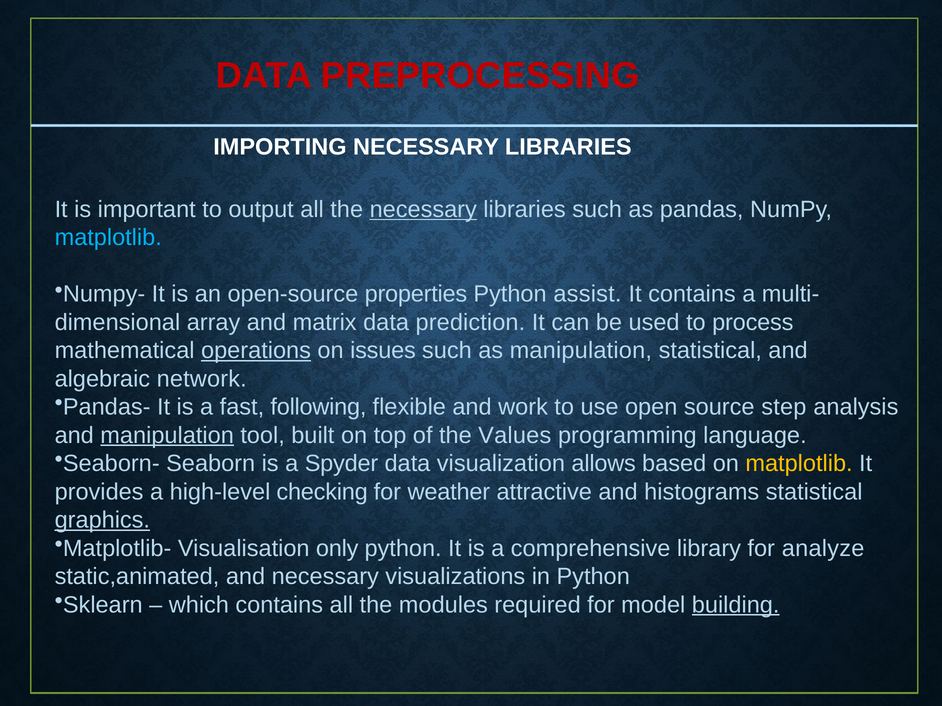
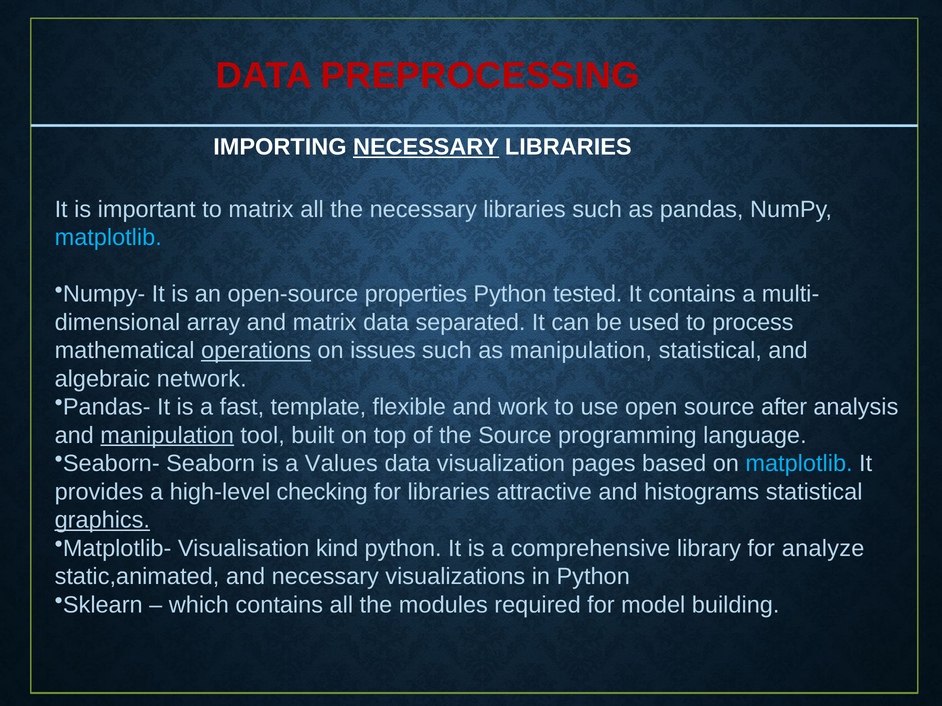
NECESSARY at (426, 147) underline: none -> present
to output: output -> matrix
necessary at (423, 210) underline: present -> none
assist: assist -> tested
prediction: prediction -> separated
following: following -> template
step: step -> after
the Values: Values -> Source
Spyder: Spyder -> Values
allows: allows -> pages
matplotlib at (799, 464) colour: yellow -> light blue
for weather: weather -> libraries
only: only -> kind
building underline: present -> none
